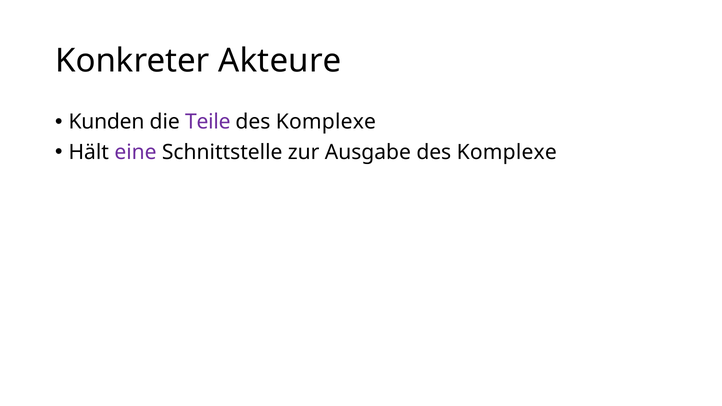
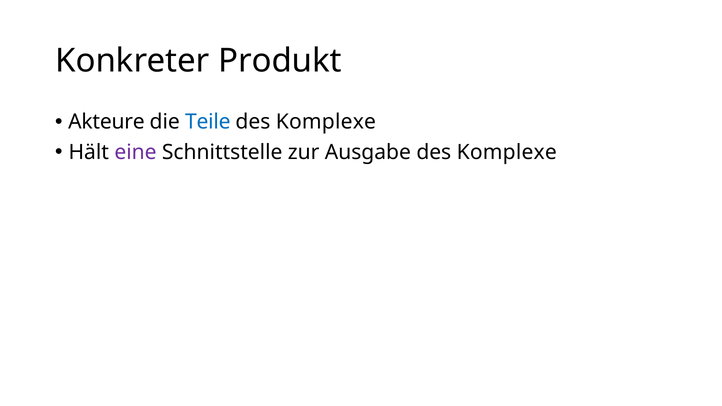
Akteure: Akteure -> Produkt
Kunden: Kunden -> Akteure
Teile colour: purple -> blue
